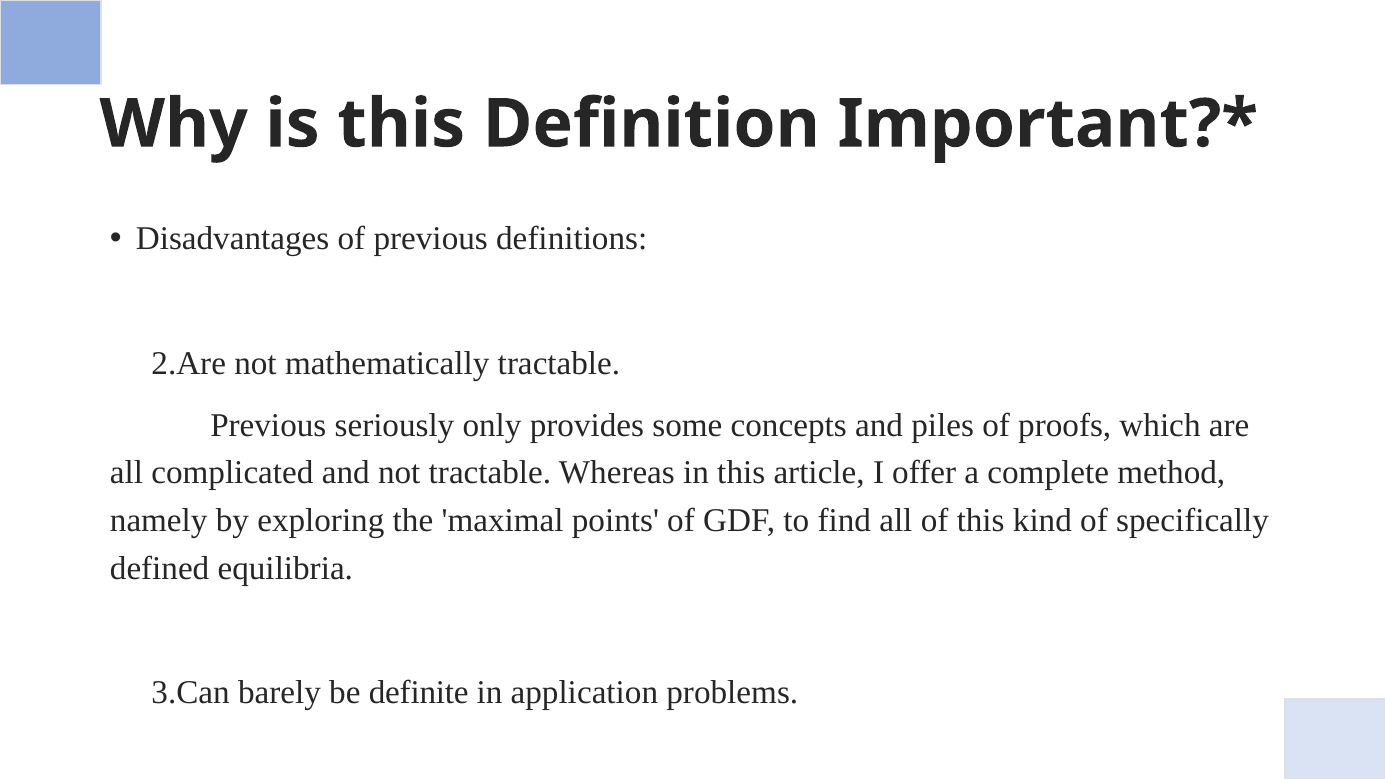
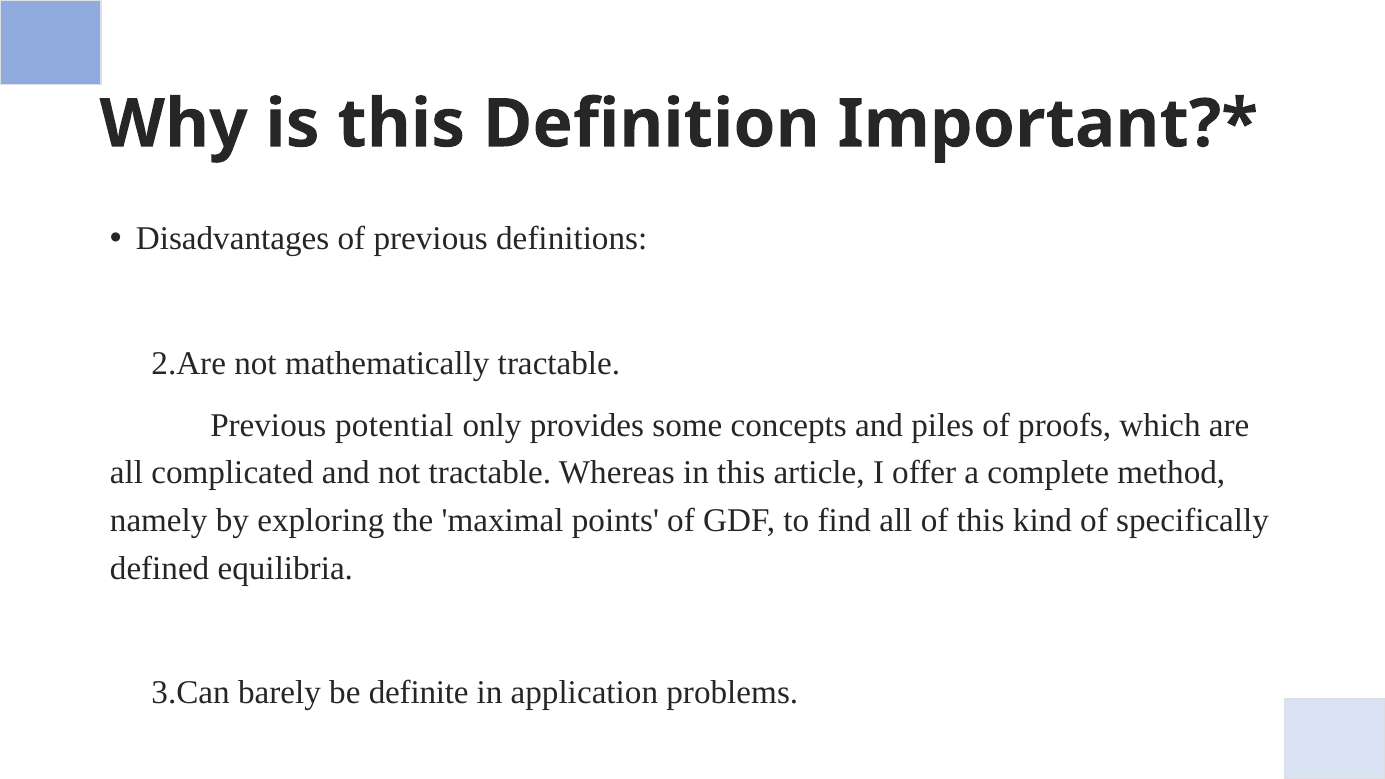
seriously: seriously -> potential
